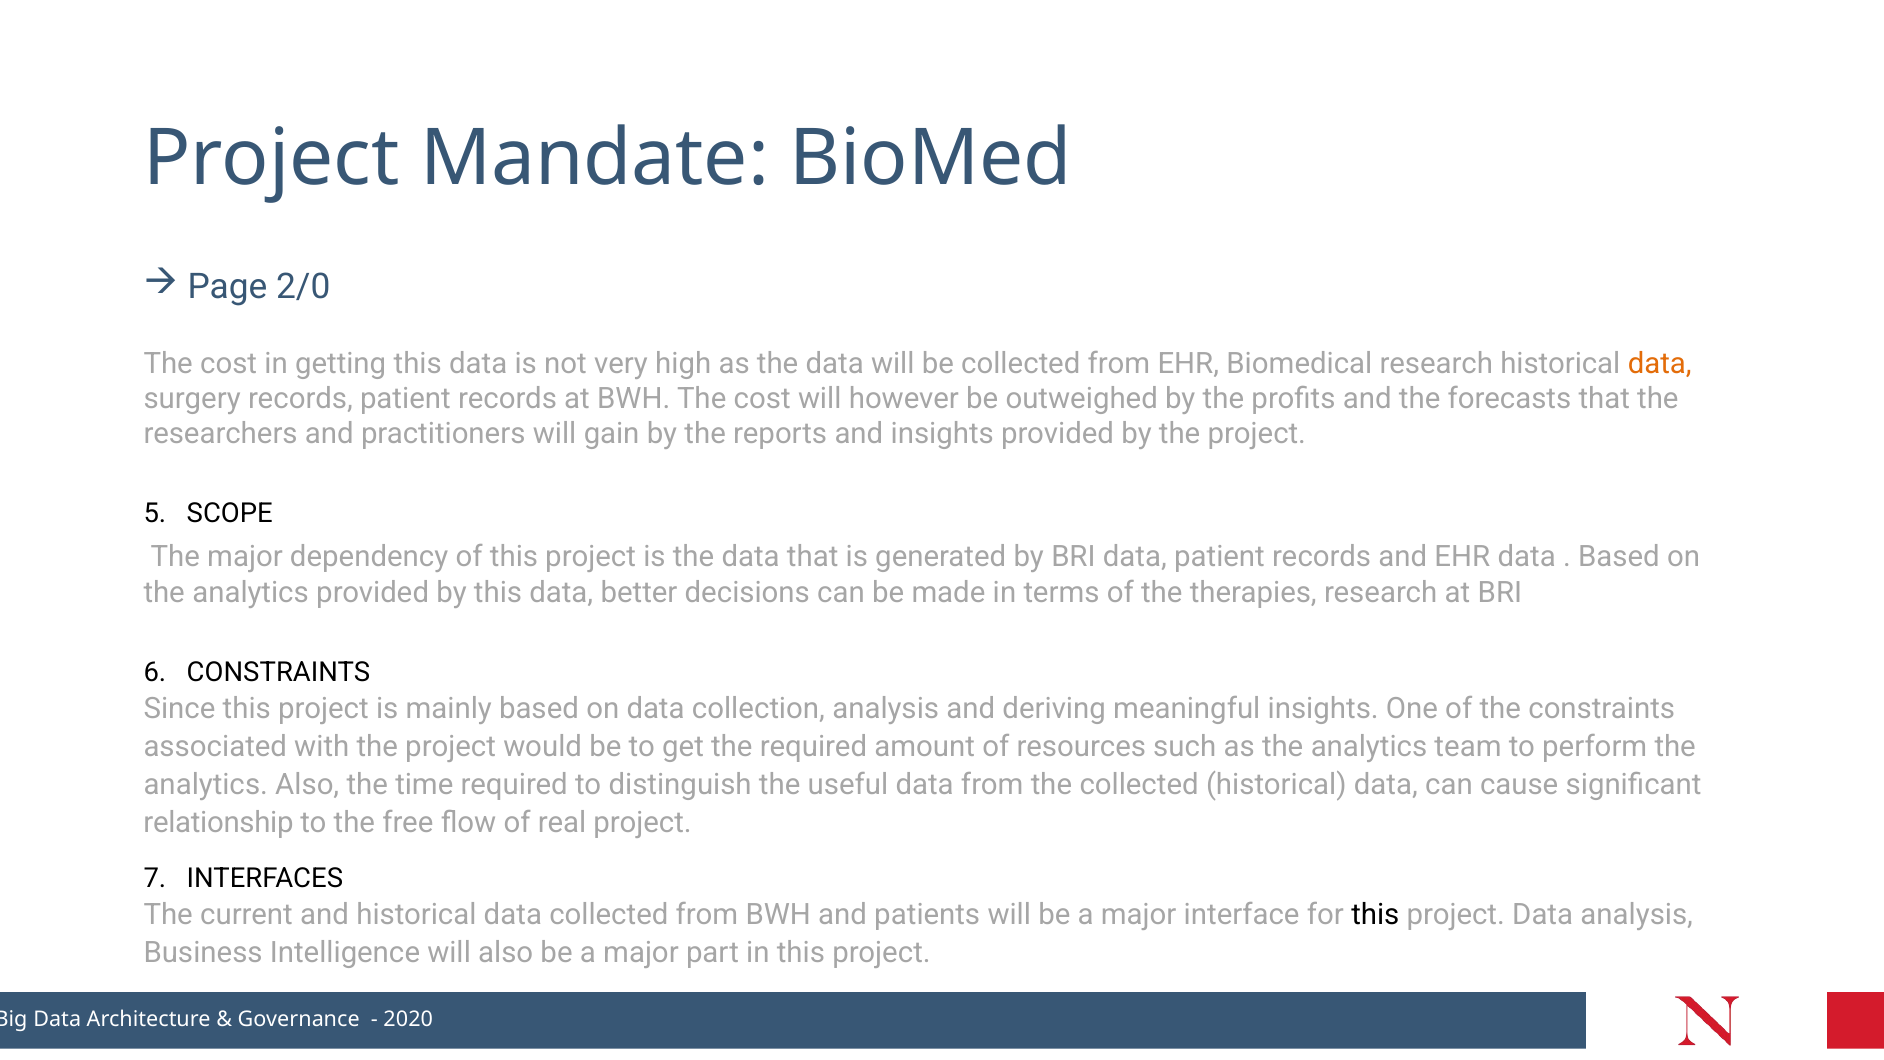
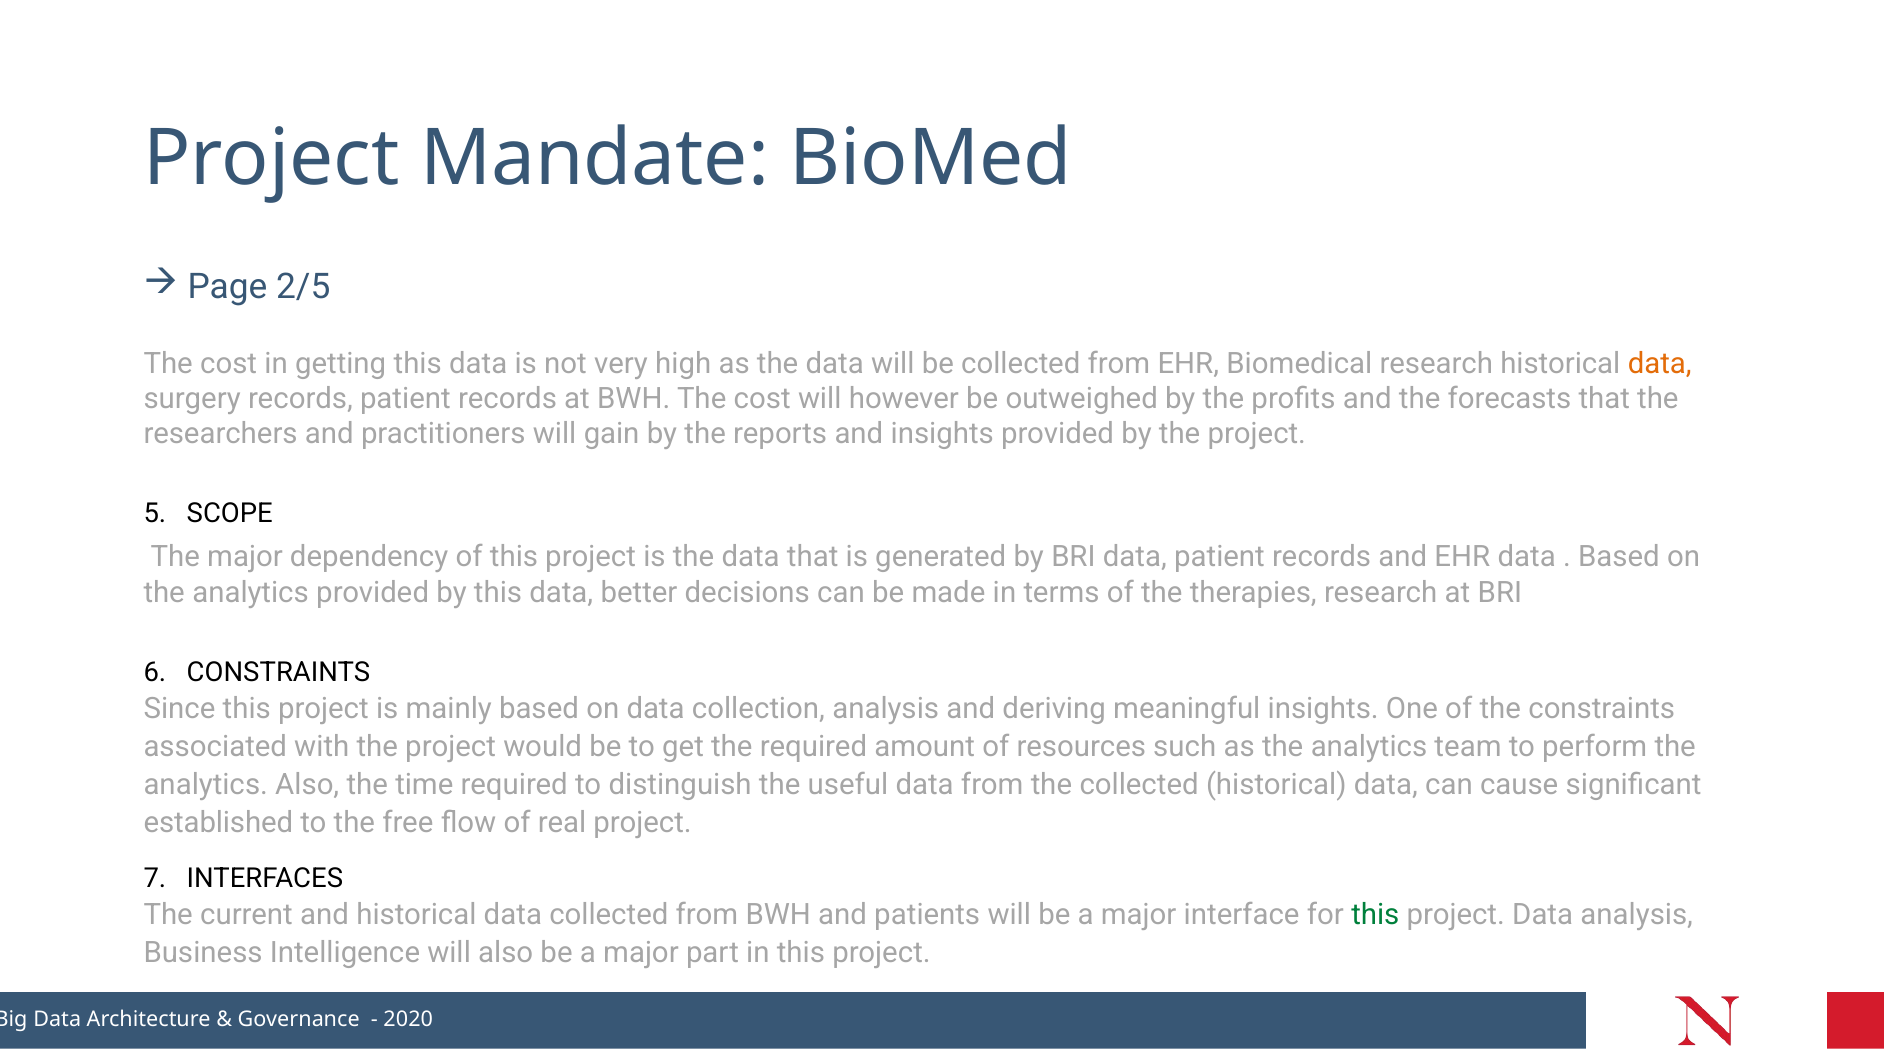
2/0: 2/0 -> 2/5
relationship: relationship -> established
this at (1375, 915) colour: black -> green
